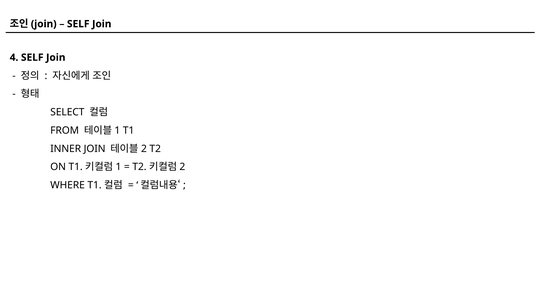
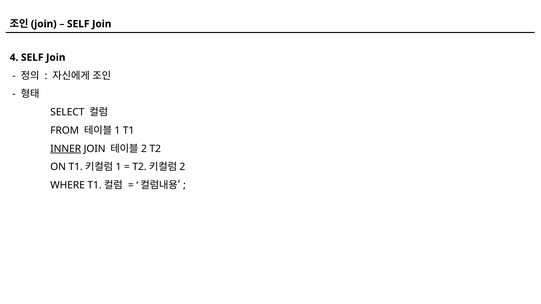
INNER underline: none -> present
